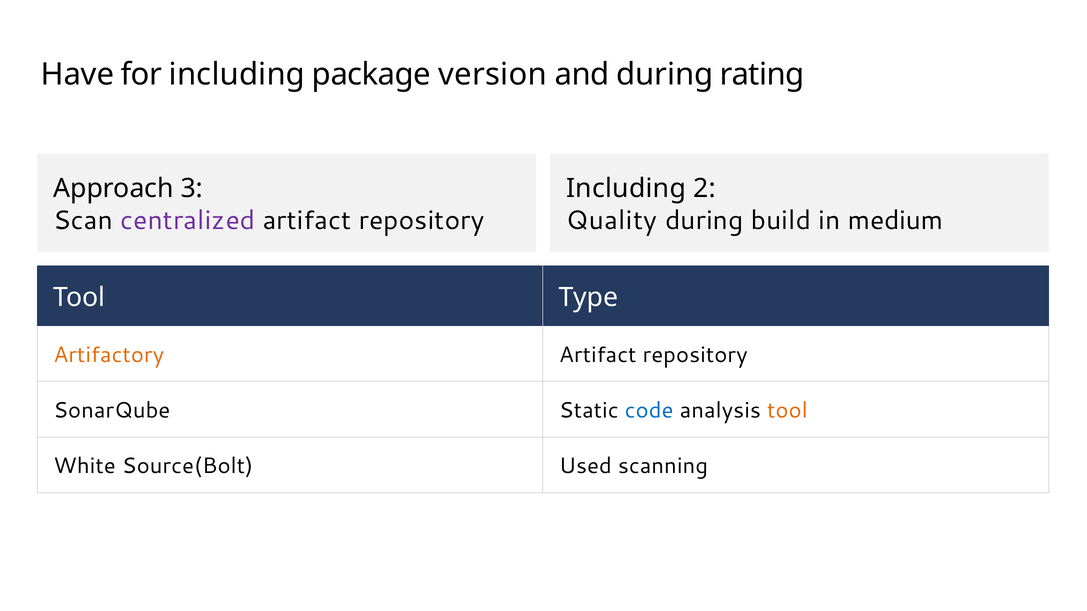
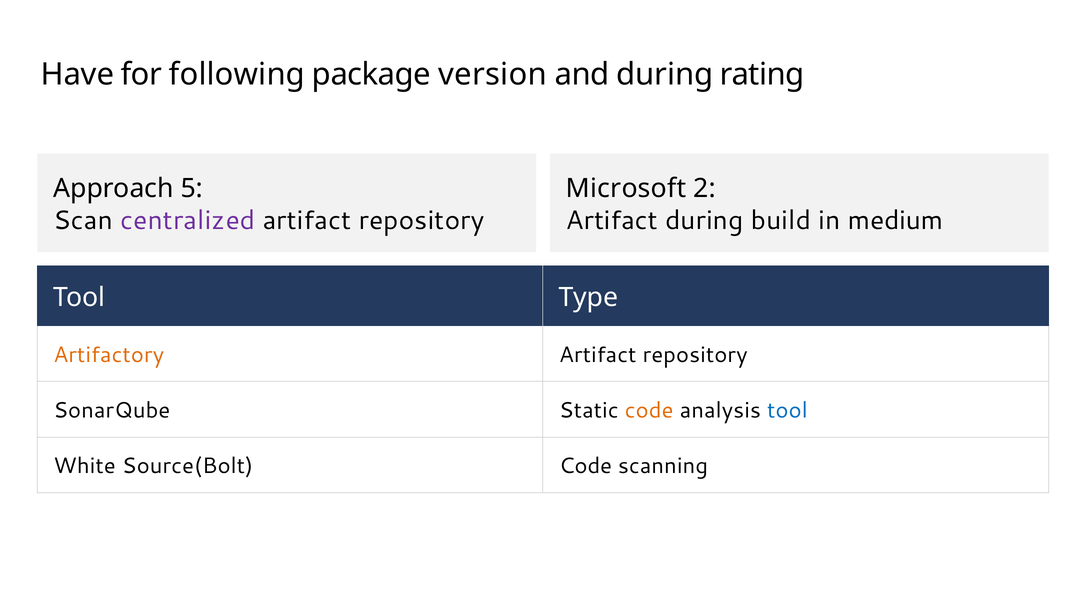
for including: including -> following
3: 3 -> 5
Including at (626, 189): Including -> Microsoft
Quality at (612, 221): Quality -> Artifact
code at (649, 411) colour: blue -> orange
tool at (787, 411) colour: orange -> blue
Source(Bolt Used: Used -> Code
